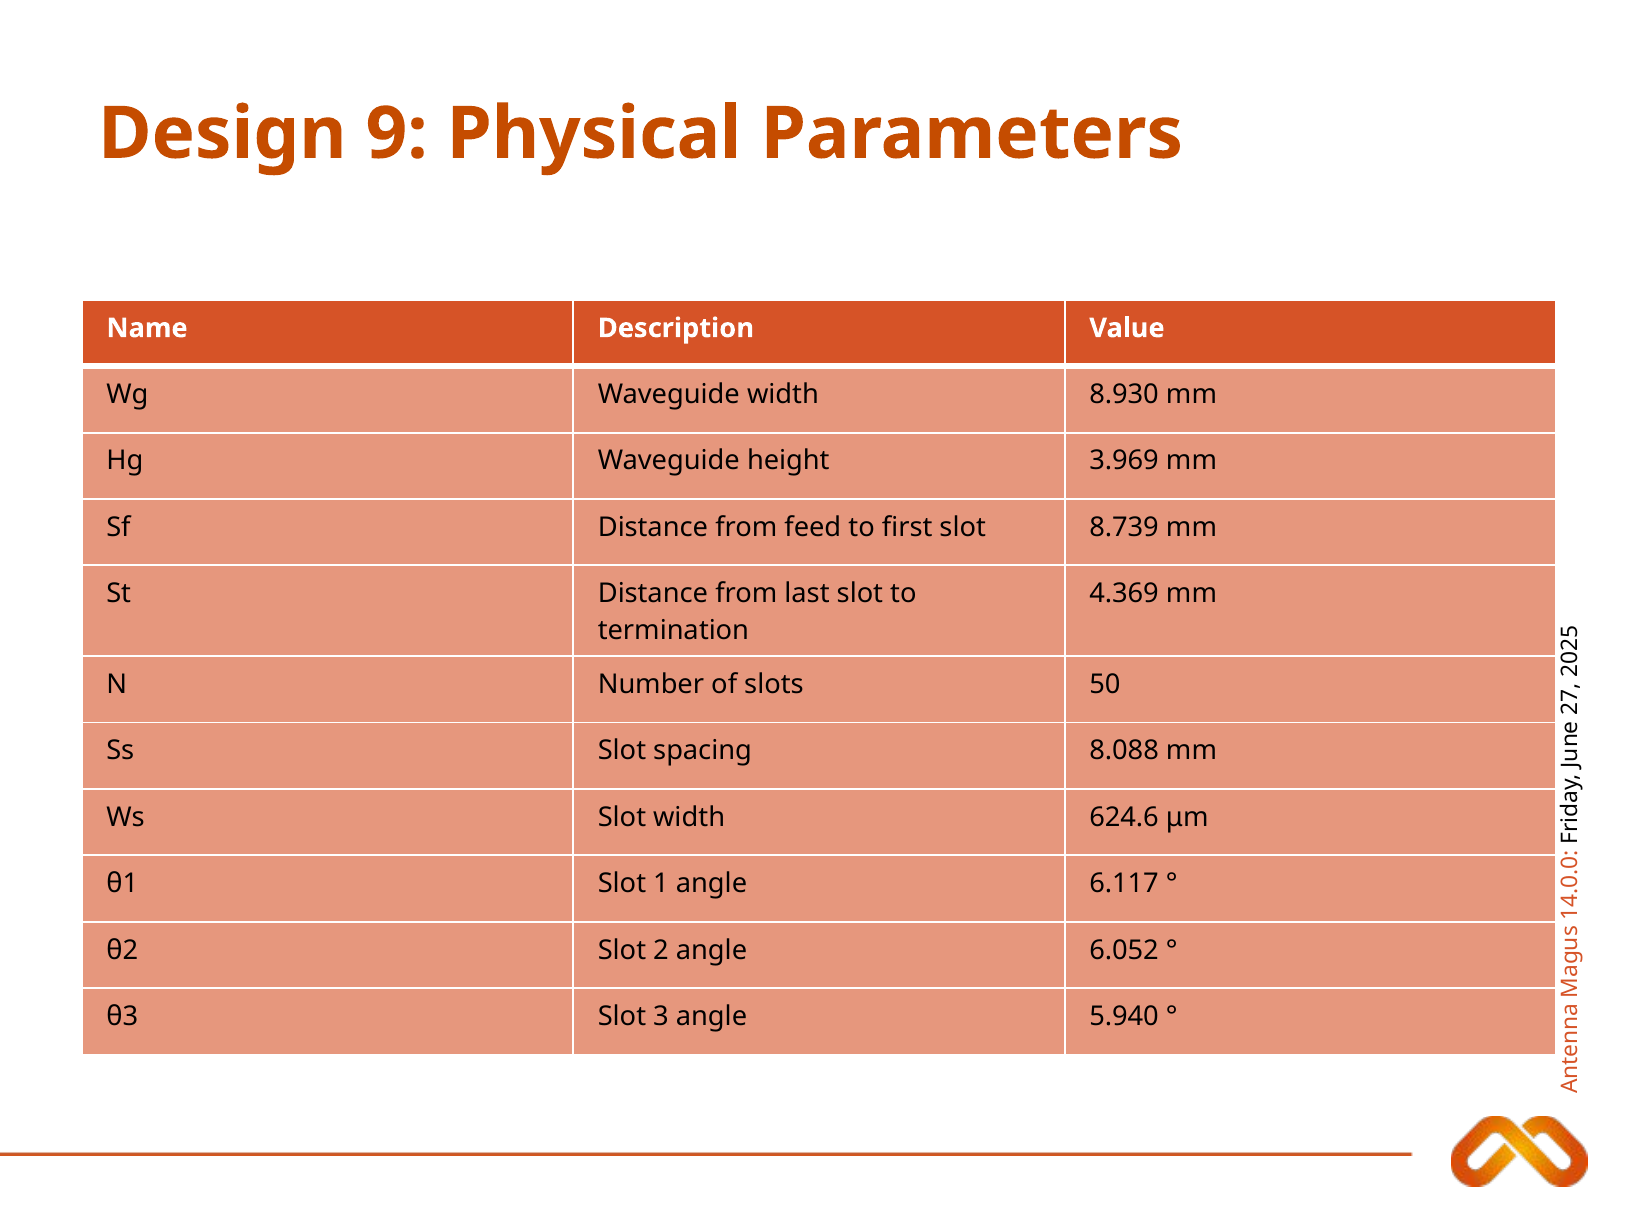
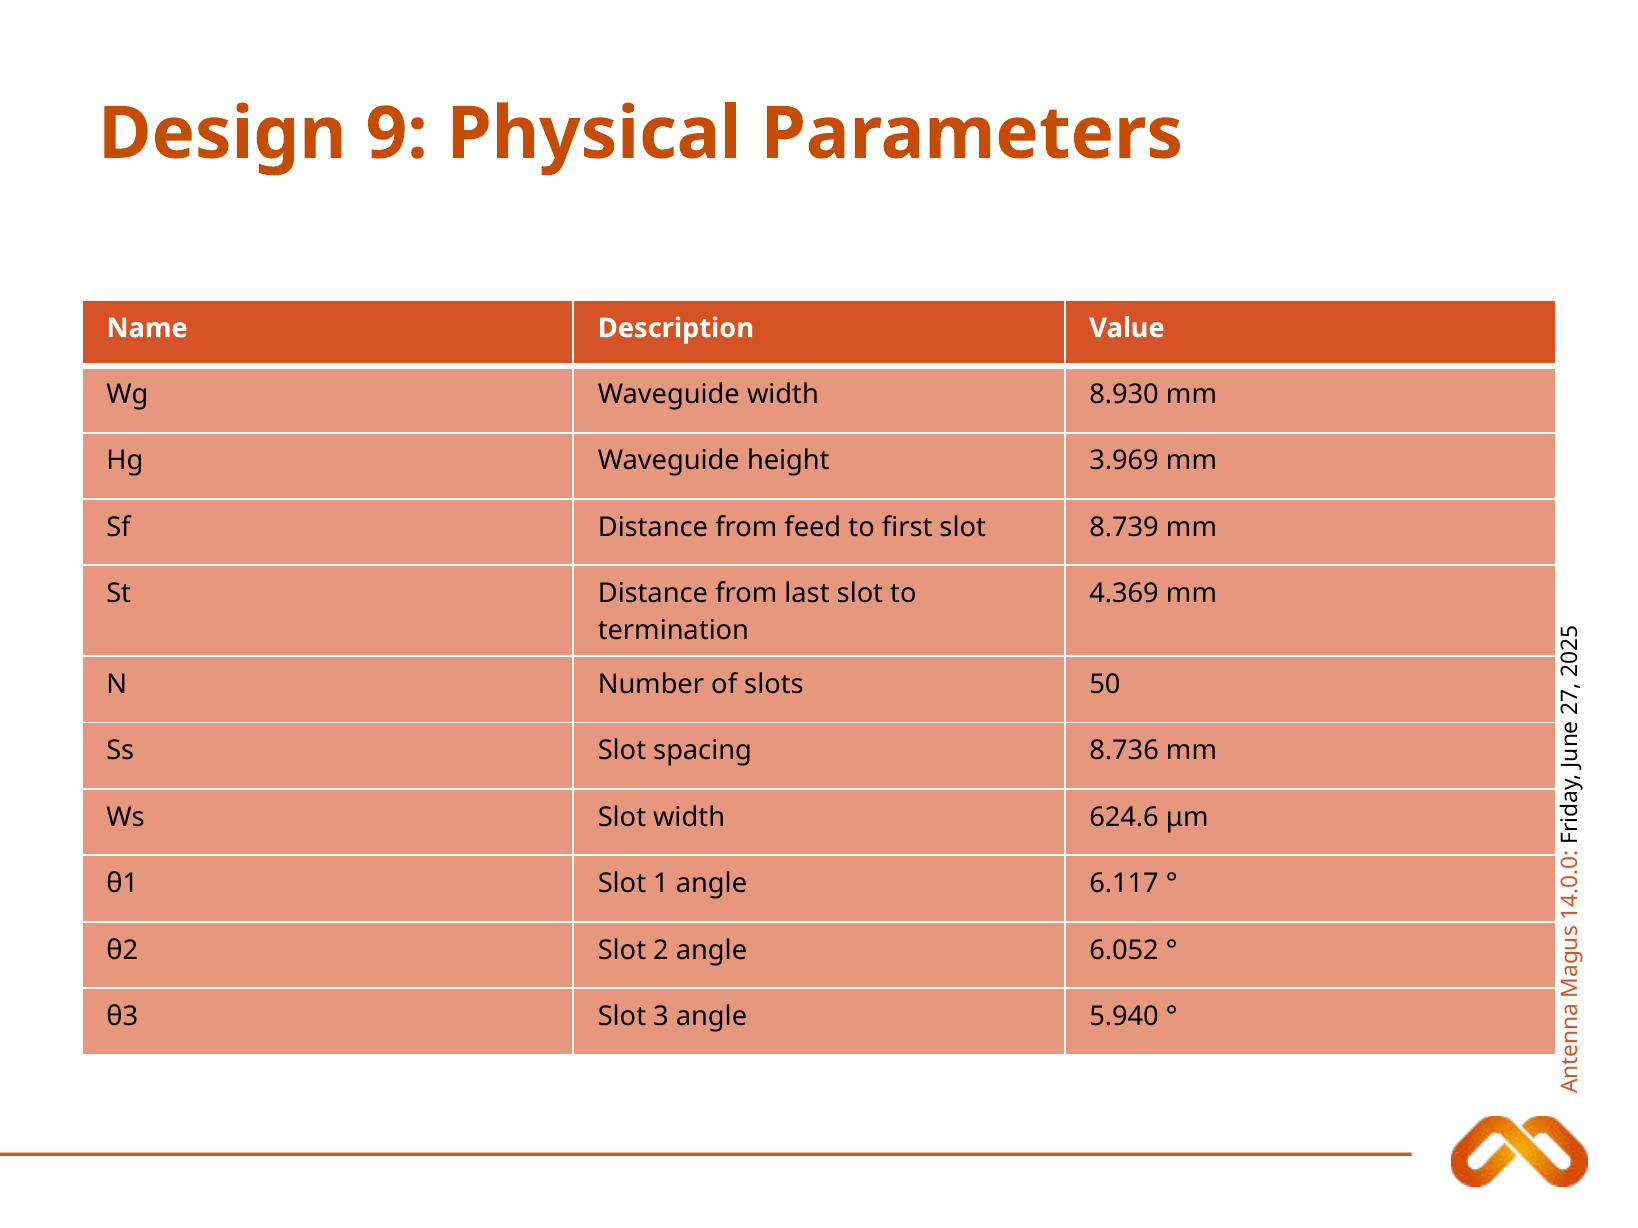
8.088: 8.088 -> 8.736
